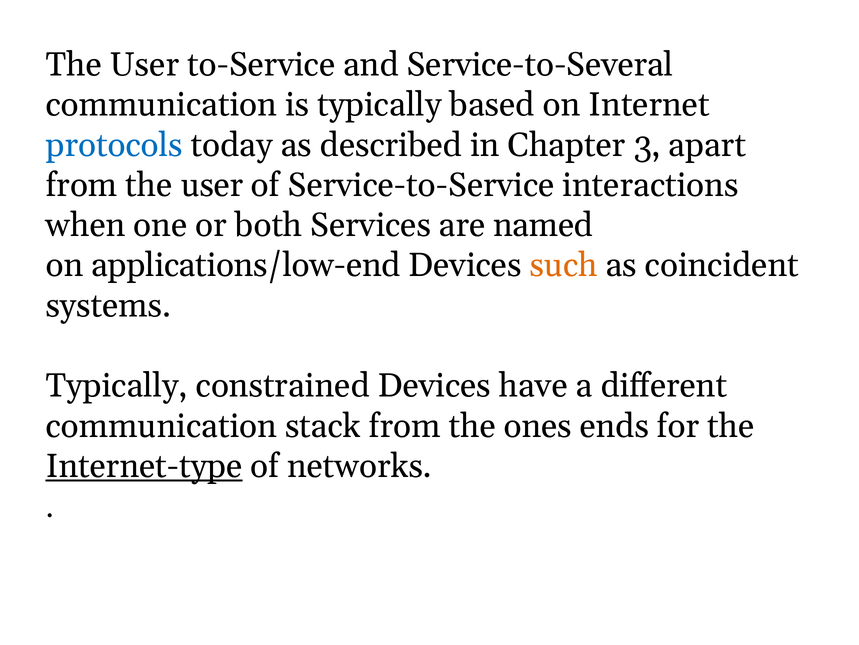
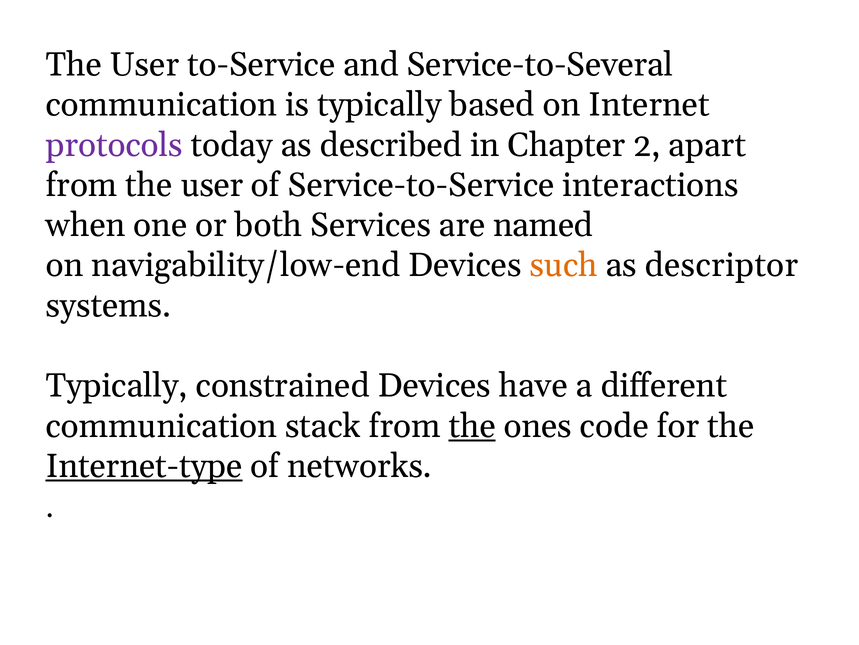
protocols colour: blue -> purple
3: 3 -> 2
applications/low-end: applications/low-end -> navigability/low-end
coincident: coincident -> descriptor
the at (472, 426) underline: none -> present
ends: ends -> code
